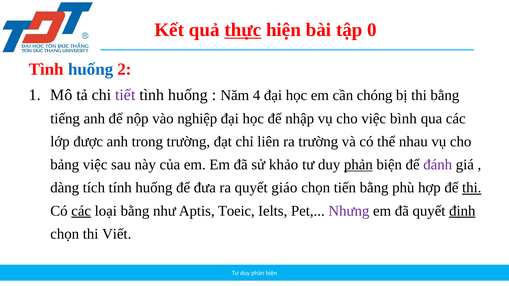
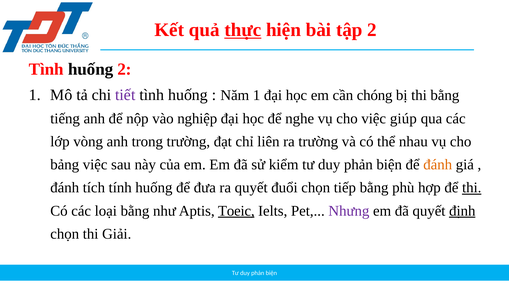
tập 0: 0 -> 2
huống at (91, 69) colour: blue -> black
Năm 4: 4 -> 1
nhập: nhập -> nghe
bình: bình -> giúp
được: được -> vòng
khảo: khảo -> kiểm
phản at (358, 165) underline: present -> none
đánh at (438, 165) colour: purple -> orange
dàng at (65, 188): dàng -> đánh
giáo: giáo -> đuổi
tiến: tiến -> tiếp
các at (81, 211) underline: present -> none
Toeic underline: none -> present
Viết: Viết -> Giải
